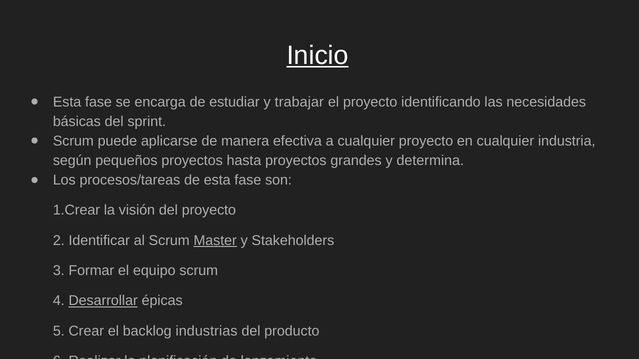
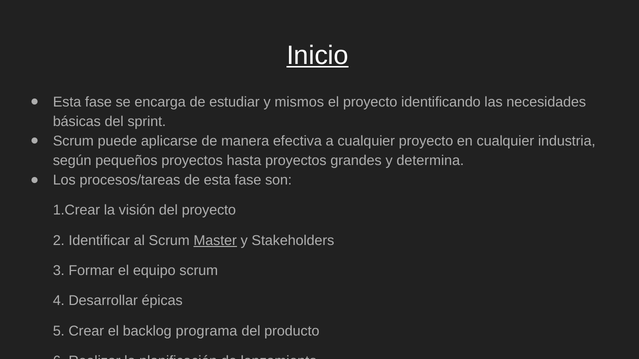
trabajar: trabajar -> mismos
Desarrollar underline: present -> none
industrias: industrias -> programa
